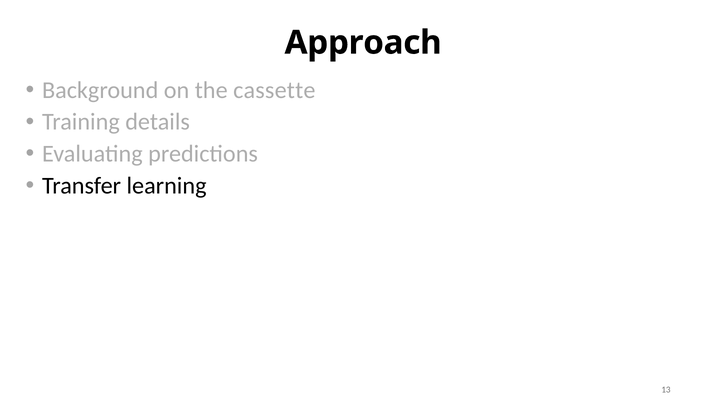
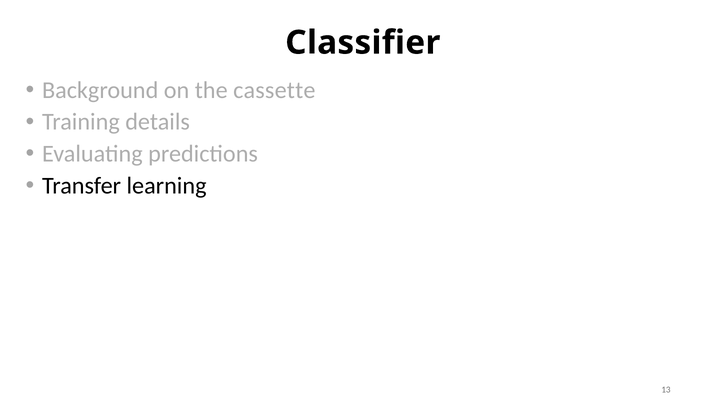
Approach: Approach -> Classifier
